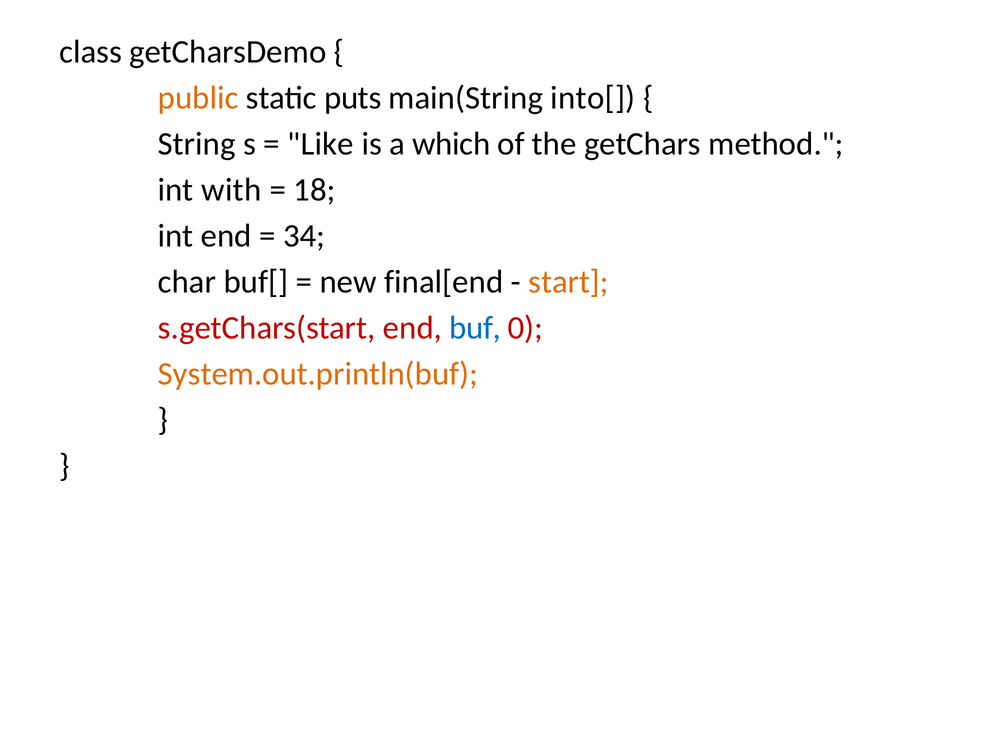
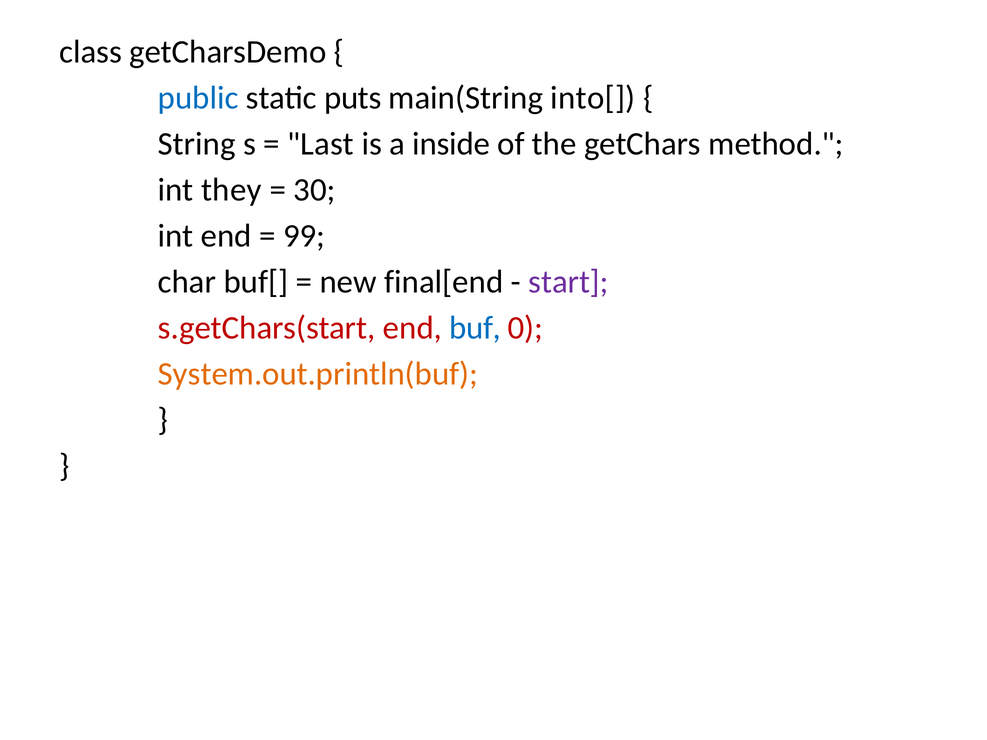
public colour: orange -> blue
Like: Like -> Last
which: which -> inside
with: with -> they
18: 18 -> 30
34: 34 -> 99
start colour: orange -> purple
